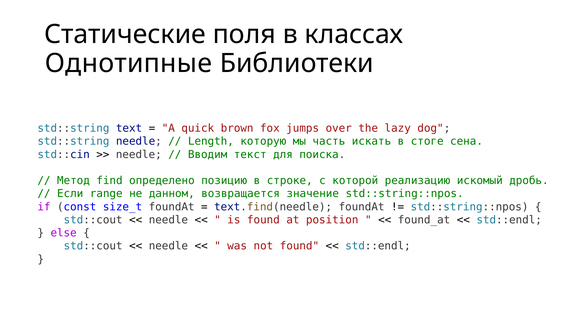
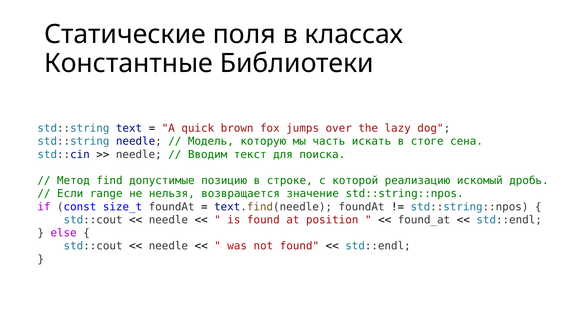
Однотипные: Однотипные -> Константные
Length: Length -> Модель
определено: определено -> допустимые
данном: данном -> нельзя
